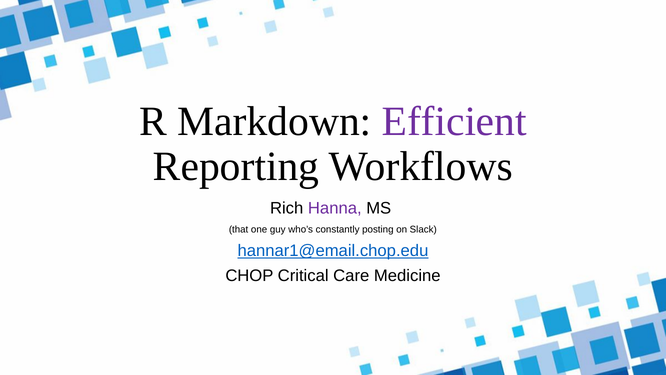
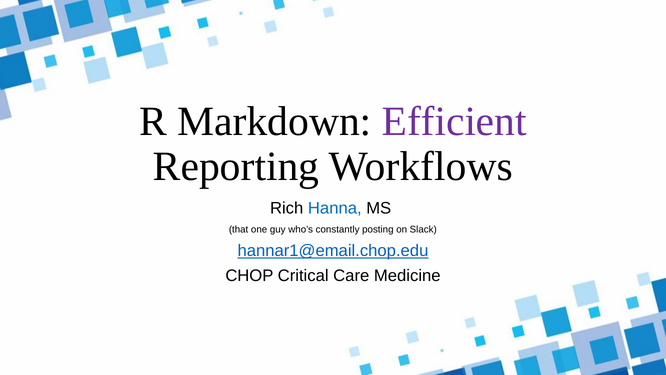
Hanna colour: purple -> blue
